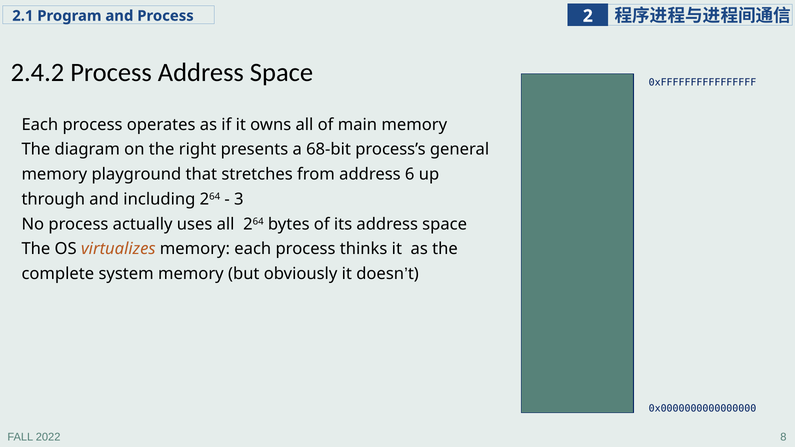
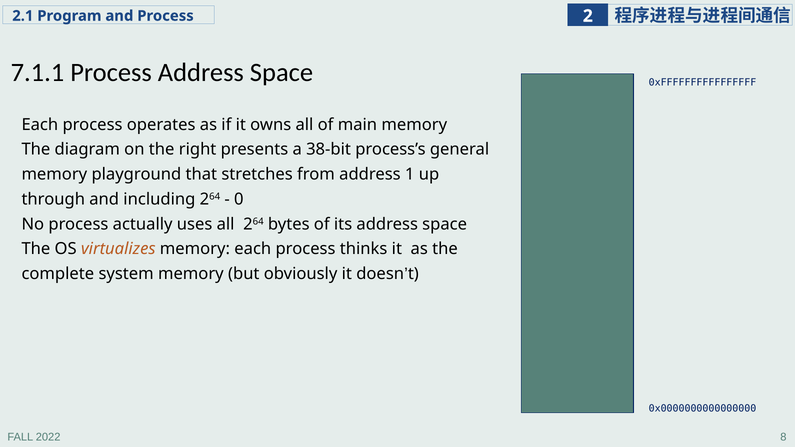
2.4.2: 2.4.2 -> 7.1.1
68-bit: 68-bit -> 38-bit
6: 6 -> 1
3: 3 -> 0
